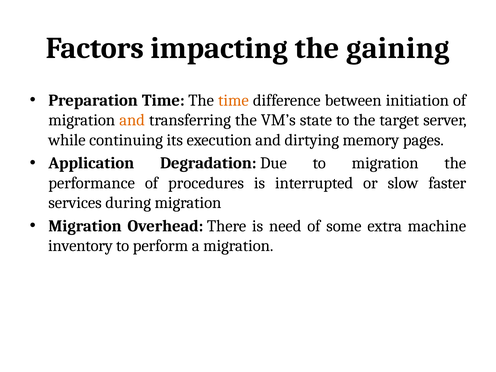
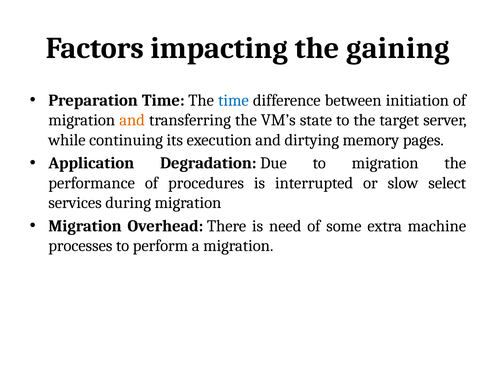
time at (233, 100) colour: orange -> blue
faster: faster -> select
inventory: inventory -> processes
